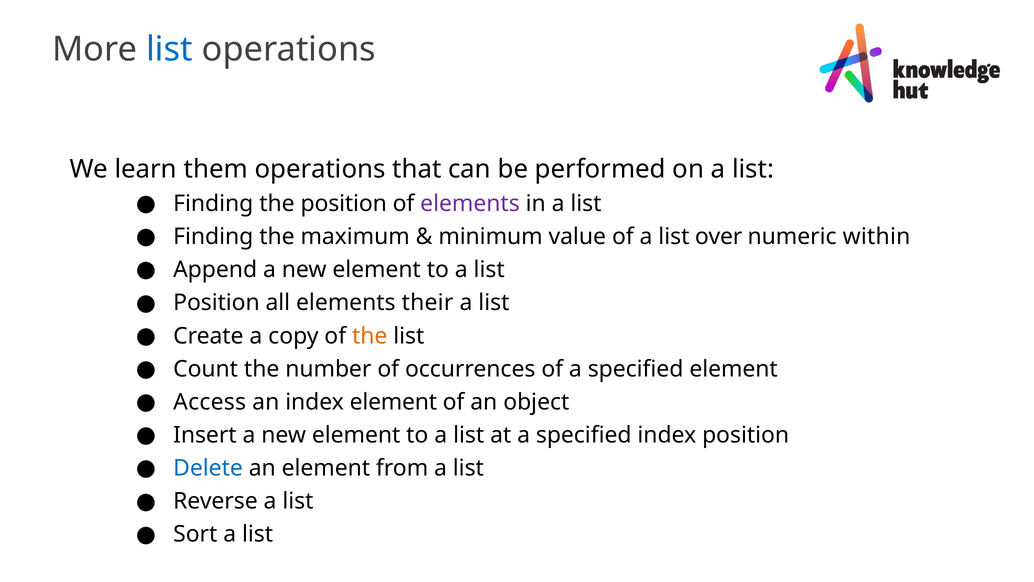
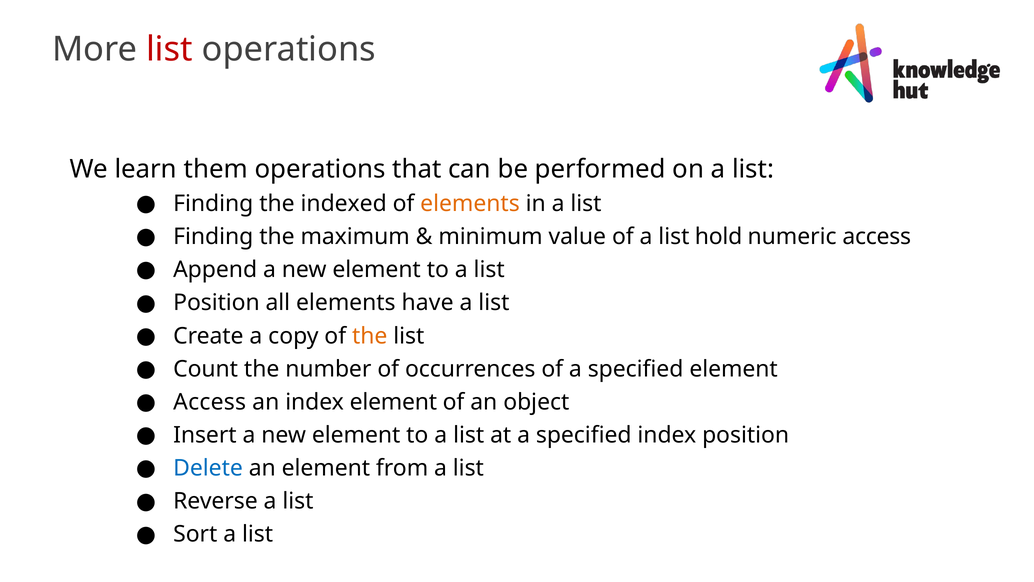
list at (169, 49) colour: blue -> red
the position: position -> indexed
elements at (470, 203) colour: purple -> orange
over: over -> hold
numeric within: within -> access
their: their -> have
